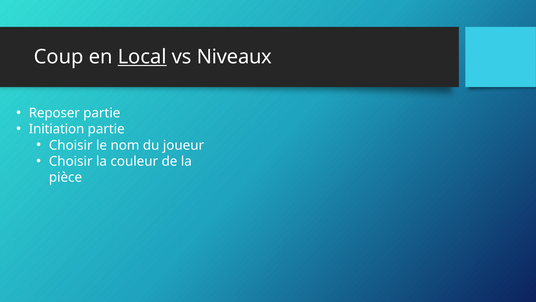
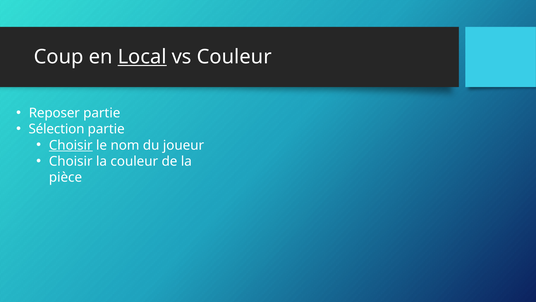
vs Niveaux: Niveaux -> Couleur
Initiation: Initiation -> Sélection
Choisir at (71, 145) underline: none -> present
